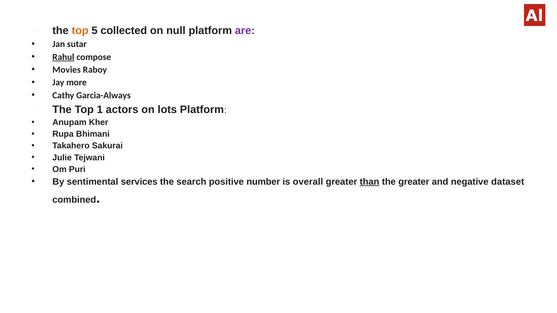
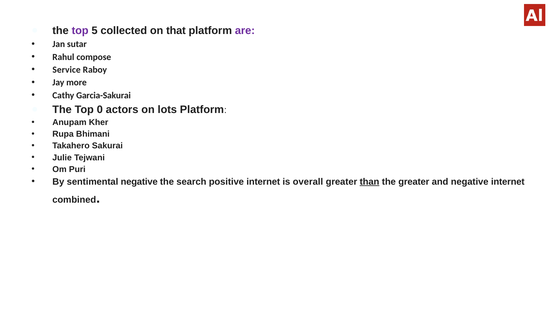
top at (80, 31) colour: orange -> purple
null: null -> that
Rahul underline: present -> none
Movies: Movies -> Service
Garcia-Always: Garcia-Always -> Garcia-Sakurai
1: 1 -> 0
sentimental services: services -> negative
positive number: number -> internet
negative dataset: dataset -> internet
